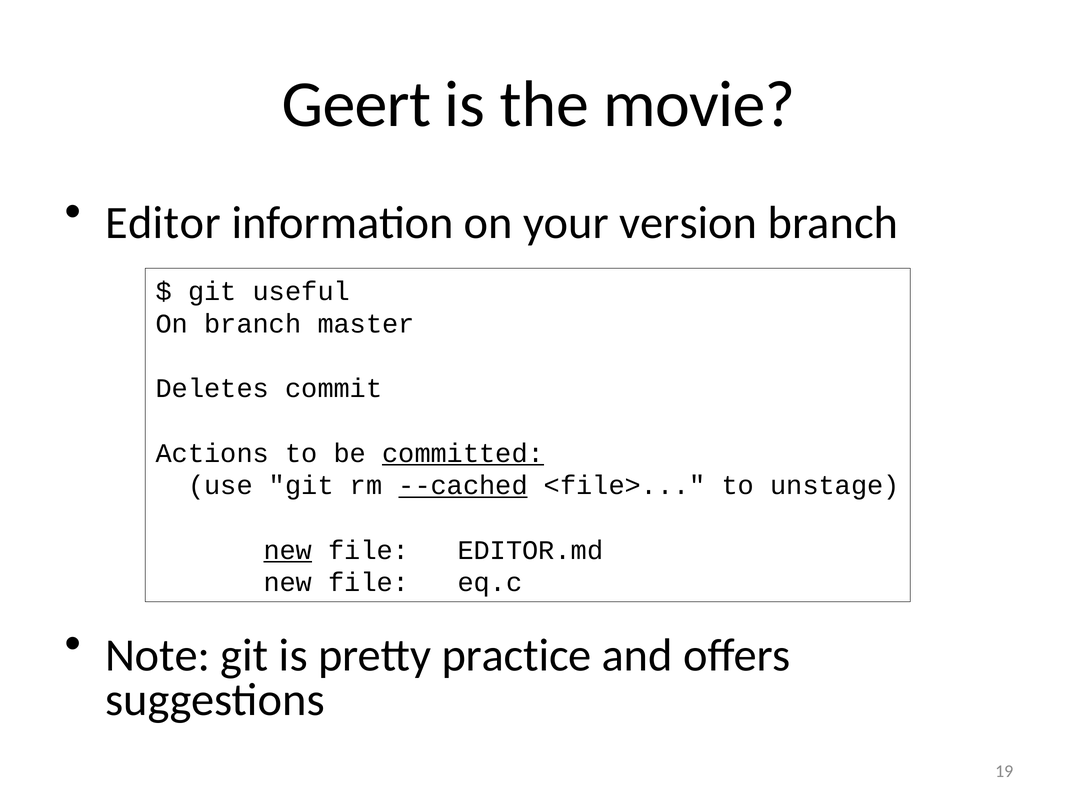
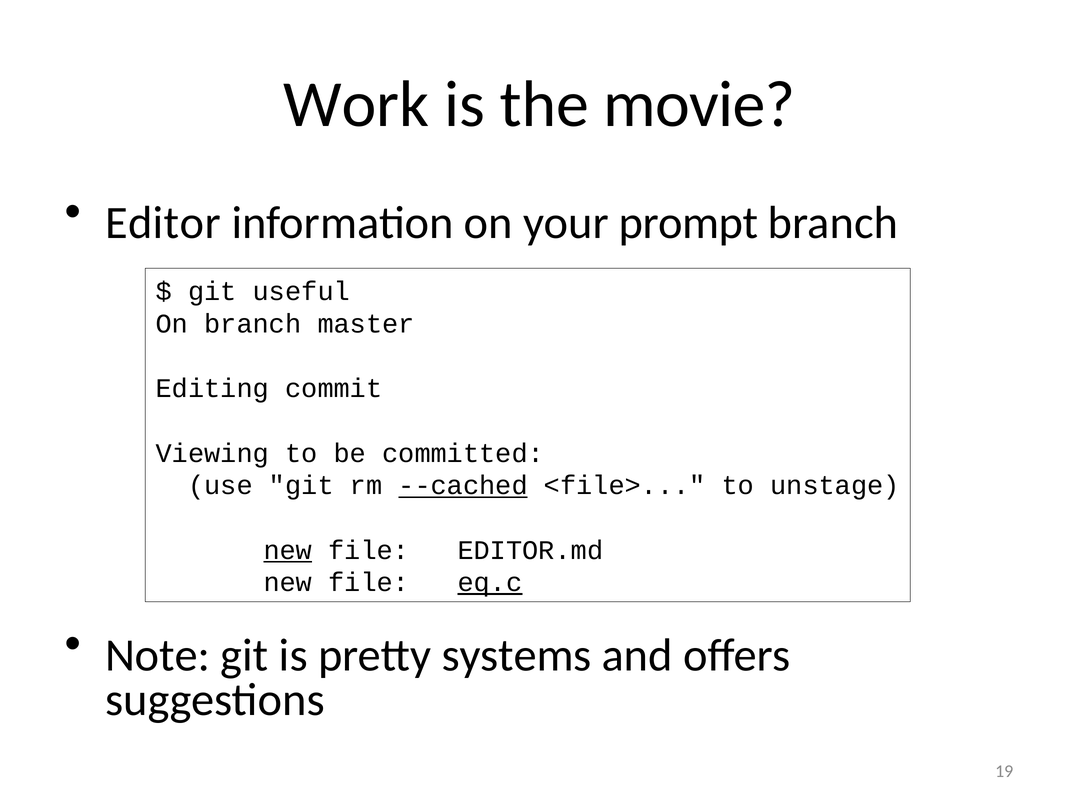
Geert: Geert -> Work
version: version -> prompt
Deletes: Deletes -> Editing
Actions: Actions -> Viewing
committed underline: present -> none
eq.c underline: none -> present
practice: practice -> systems
